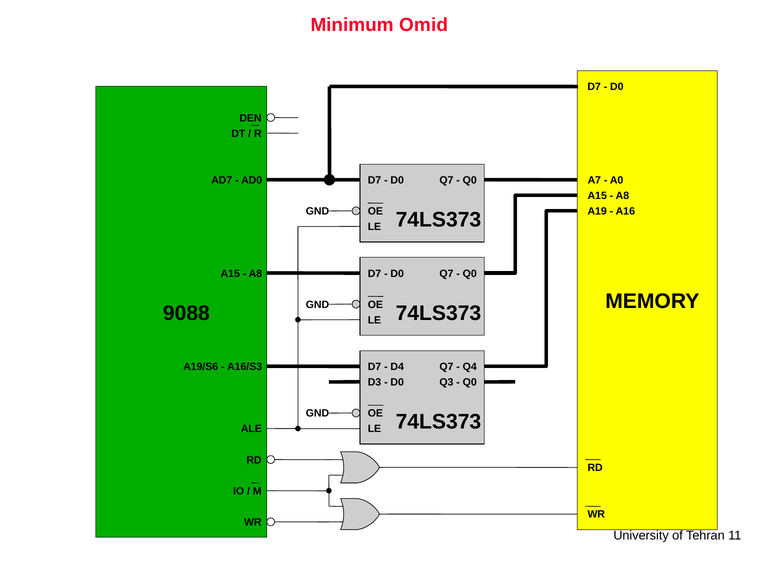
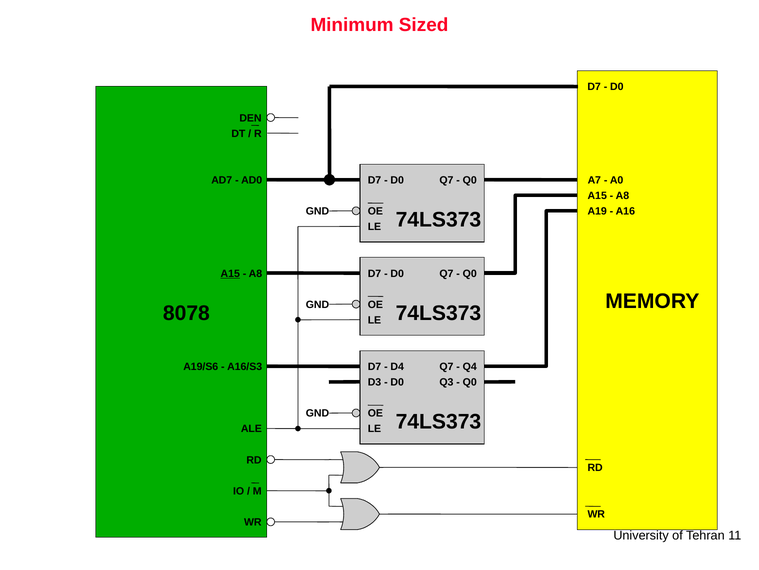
Omid: Omid -> Sized
A15 at (230, 273) underline: none -> present
9088: 9088 -> 8078
